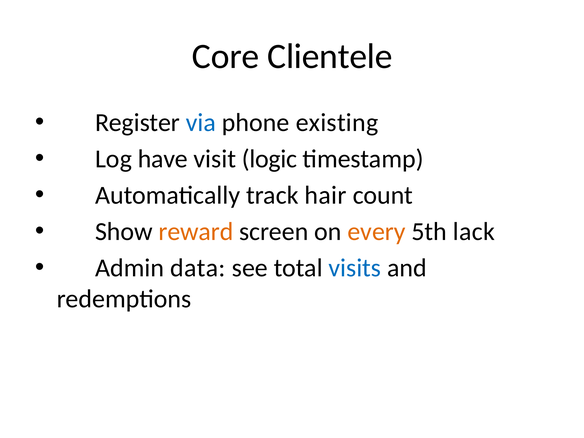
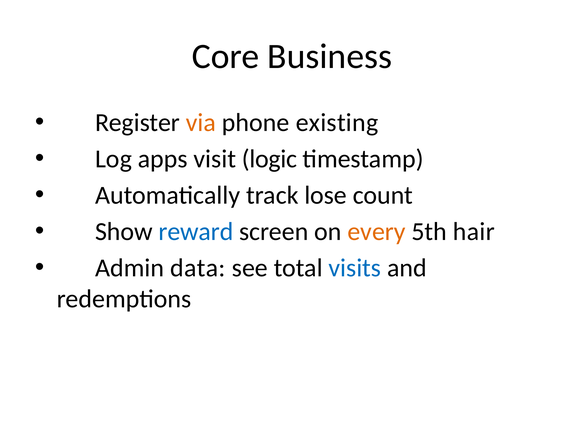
Clientele: Clientele -> Business
via colour: blue -> orange
have: have -> apps
hair: hair -> lose
reward colour: orange -> blue
lack: lack -> hair
